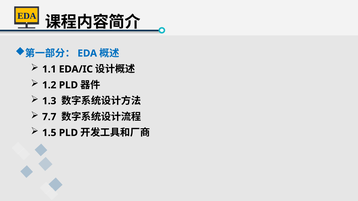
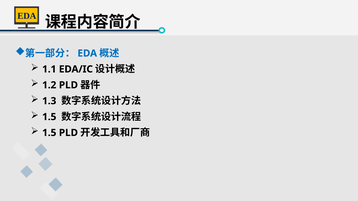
7.7 at (49, 117): 7.7 -> 1.5
